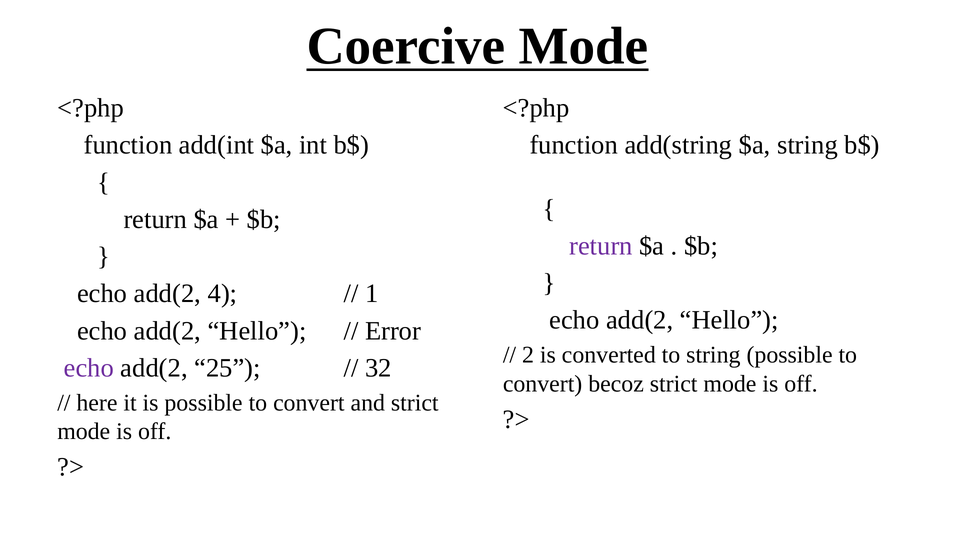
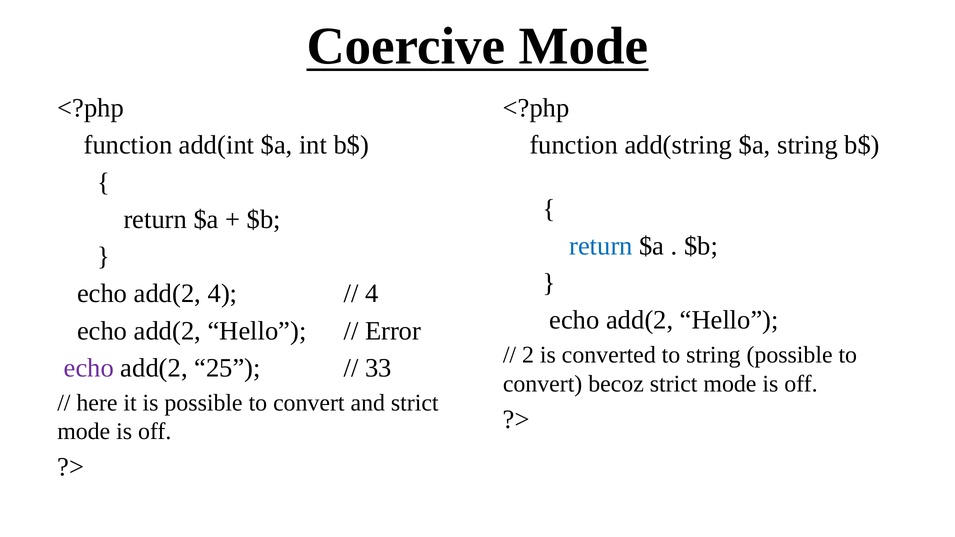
return at (601, 246) colour: purple -> blue
1 at (372, 294): 1 -> 4
32: 32 -> 33
